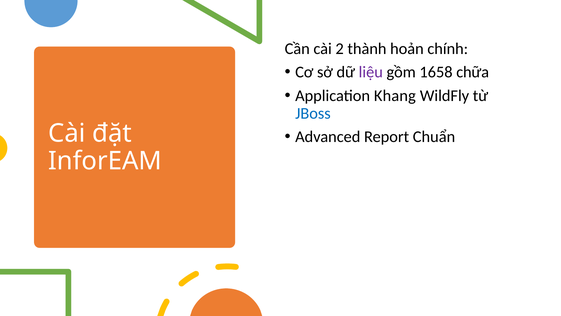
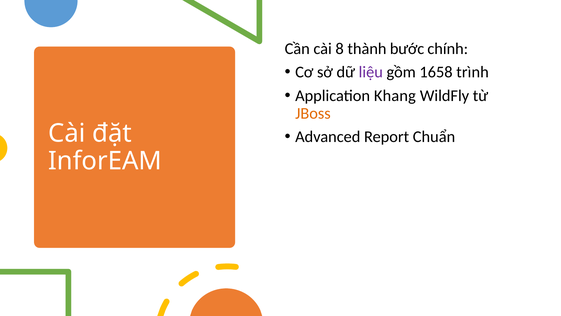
2: 2 -> 8
hoản: hoản -> bước
chữa: chữa -> trình
JBoss colour: blue -> orange
